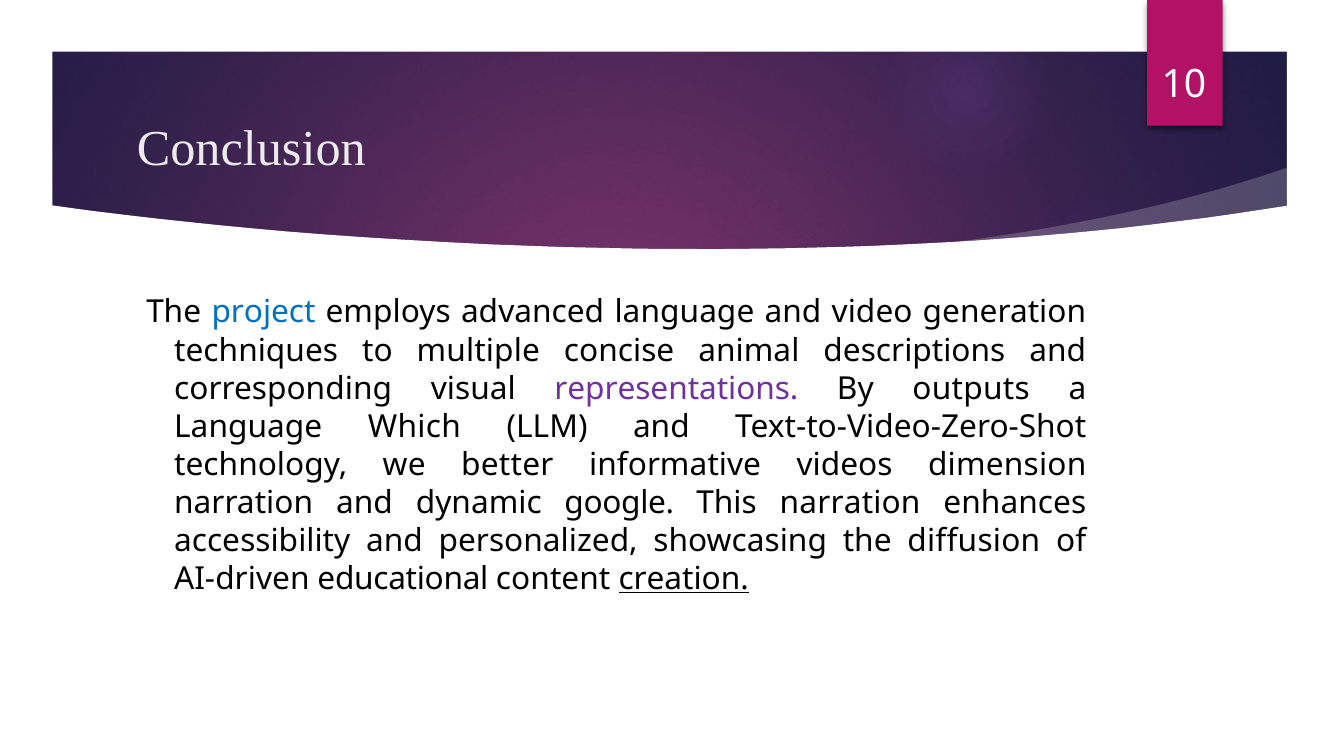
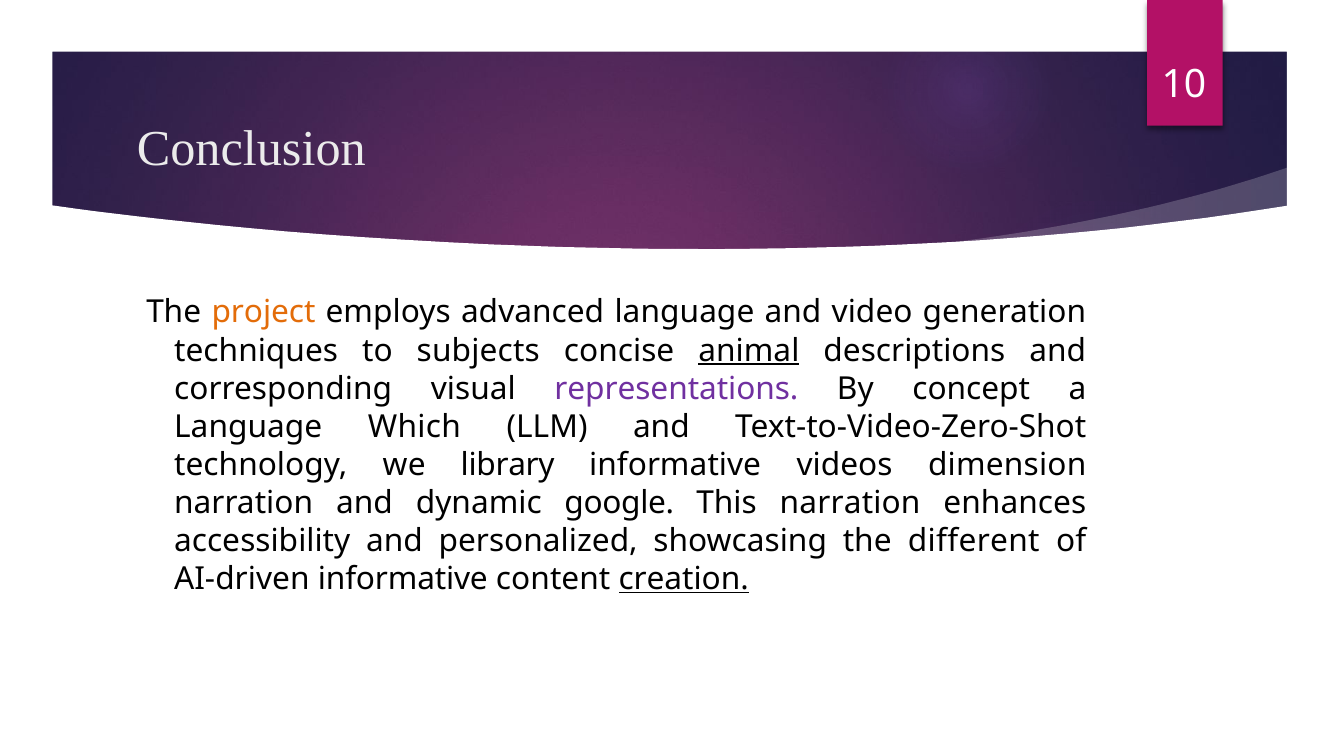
project colour: blue -> orange
multiple: multiple -> subjects
animal underline: none -> present
outputs: outputs -> concept
better: better -> library
diffusion: diffusion -> different
AI-driven educational: educational -> informative
